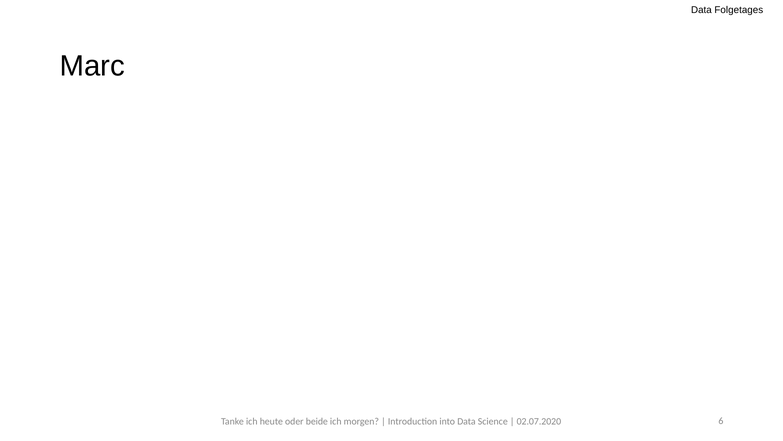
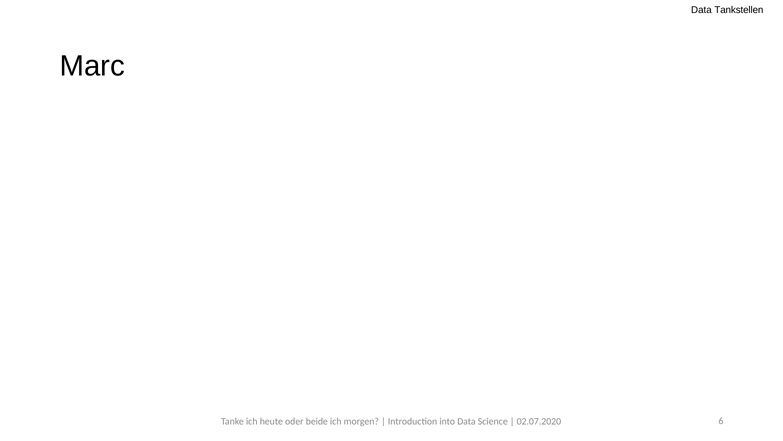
Folgetages: Folgetages -> Tankstellen
